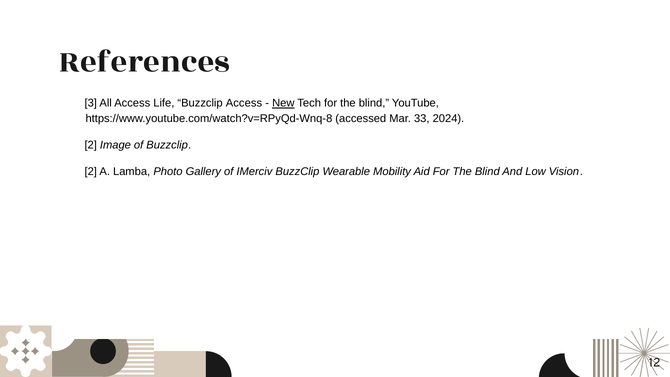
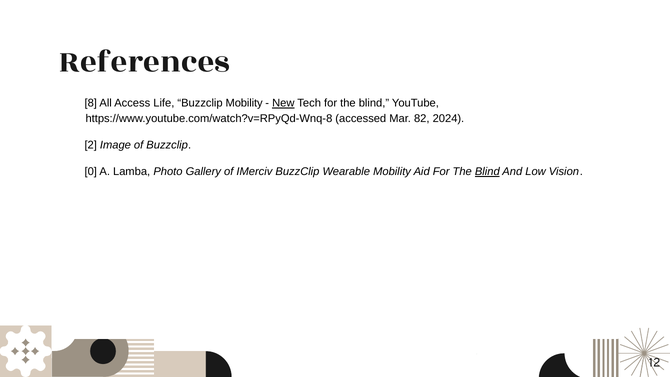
3: 3 -> 8
Buzzclip Access: Access -> Mobility
33: 33 -> 82
2 at (91, 172): 2 -> 0
Blind at (487, 172) underline: none -> present
